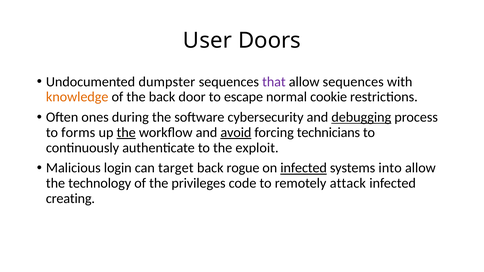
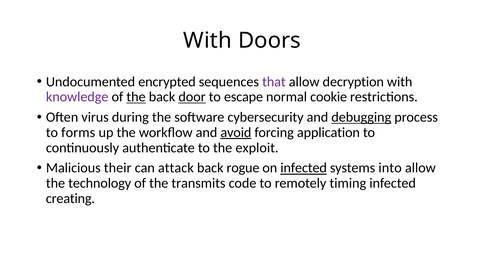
User at (208, 41): User -> With
dumpster: dumpster -> encrypted
allow sequences: sequences -> decryption
knowledge colour: orange -> purple
the at (136, 97) underline: none -> present
door underline: none -> present
ones: ones -> virus
the at (126, 133) underline: present -> none
technicians: technicians -> application
login: login -> their
target: target -> attack
privileges: privileges -> transmits
attack: attack -> timing
